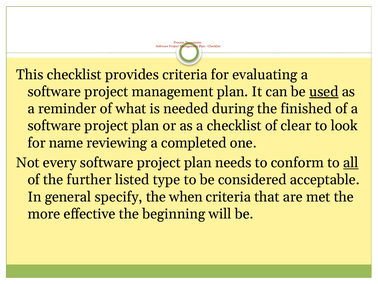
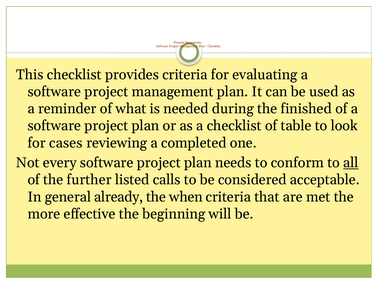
used underline: present -> none
clear: clear -> table
name: name -> cases
type: type -> calls
specify: specify -> already
